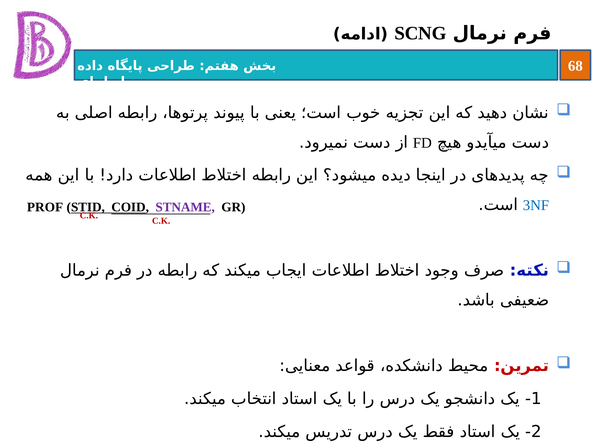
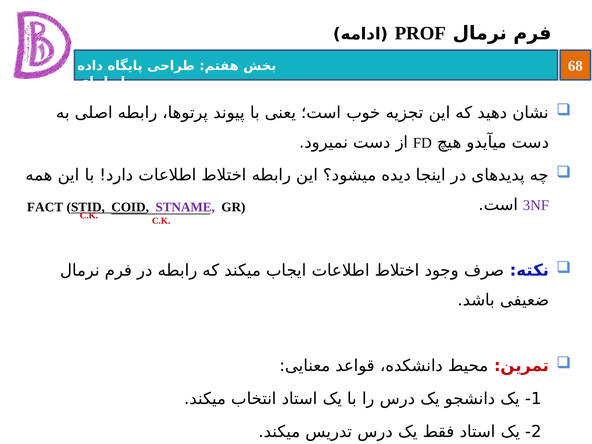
SCNG: SCNG -> PROF
3NF colour: blue -> purple
PROF: PROF -> FACT
